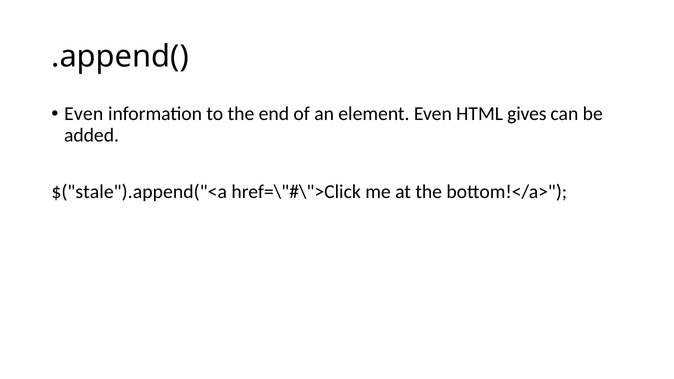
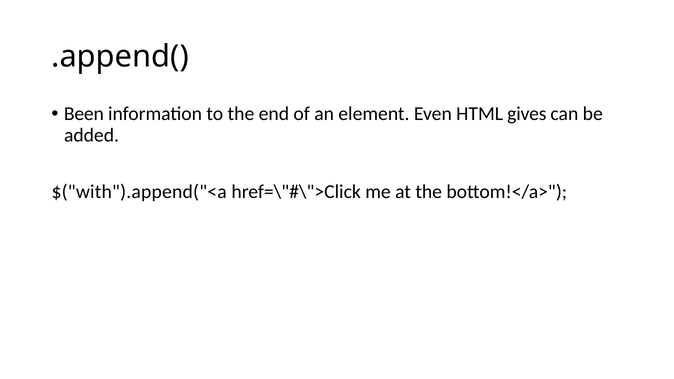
Even at (84, 114): Even -> Been
$("stale").append("<a: $("stale").append("<a -> $("with").append("<a
